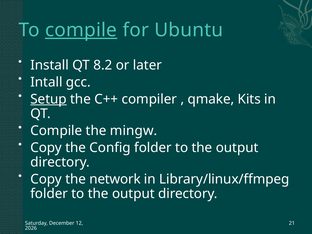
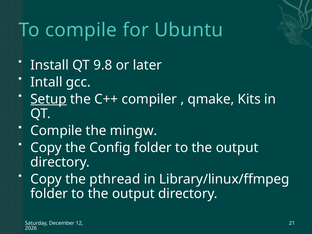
compile at (81, 30) underline: present -> none
8.2: 8.2 -> 9.8
network: network -> pthread
